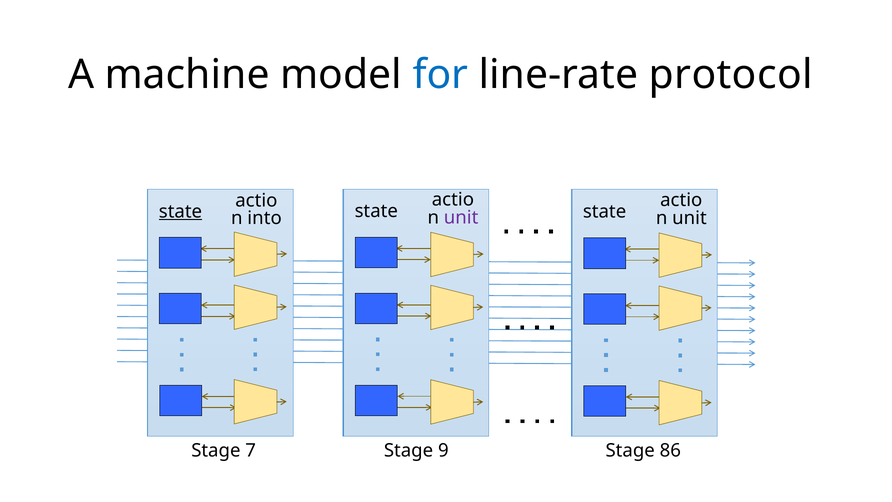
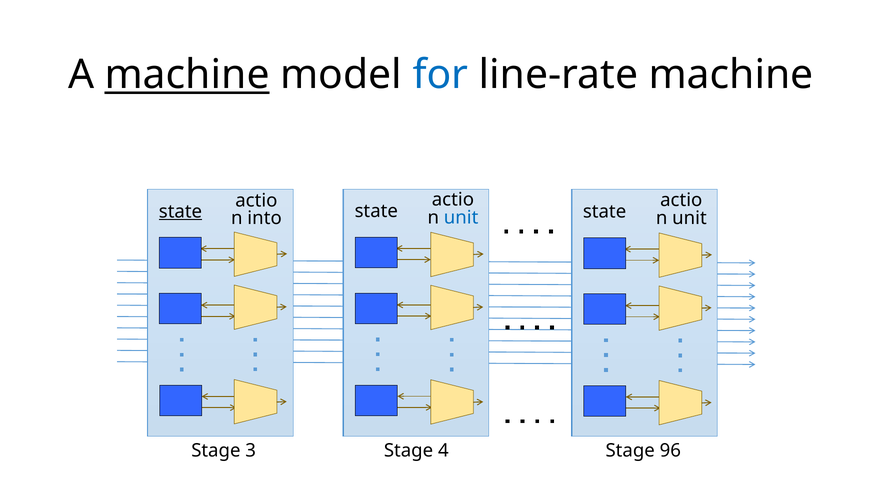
machine at (187, 75) underline: none -> present
line-rate protocol: protocol -> machine
unit at (461, 217) colour: purple -> blue
7: 7 -> 3
9: 9 -> 4
86: 86 -> 96
